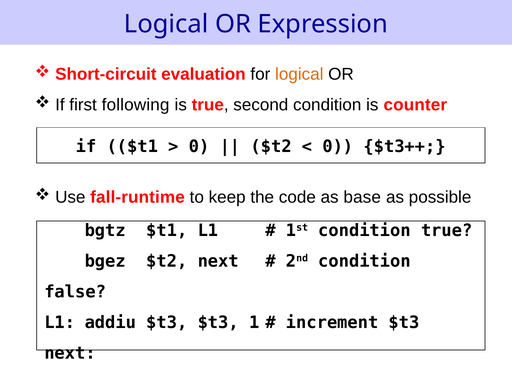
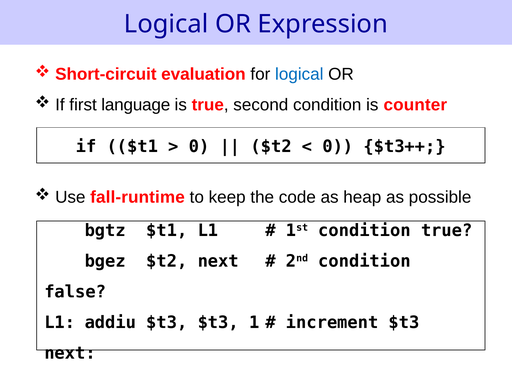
logical at (299, 74) colour: orange -> blue
following: following -> language
base: base -> heap
